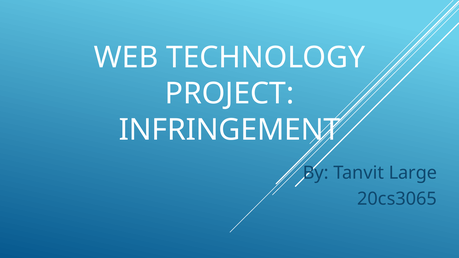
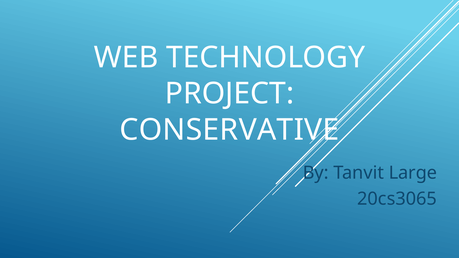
INFRINGEMENT: INFRINGEMENT -> CONSERVATIVE
